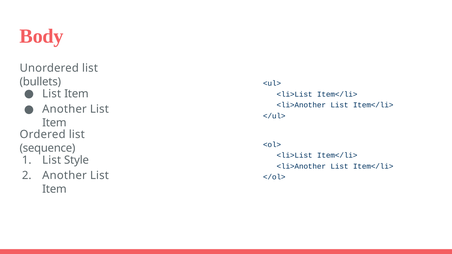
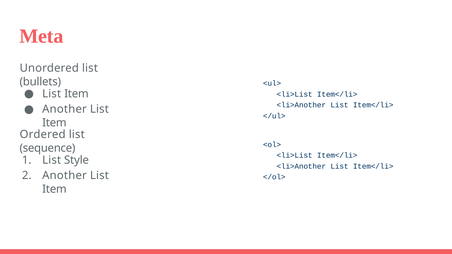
Body: Body -> Meta
